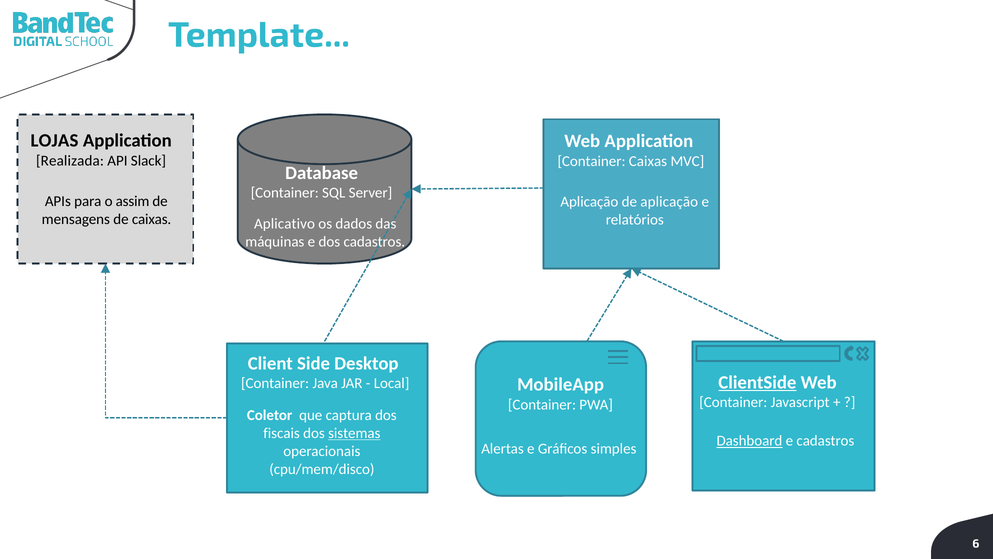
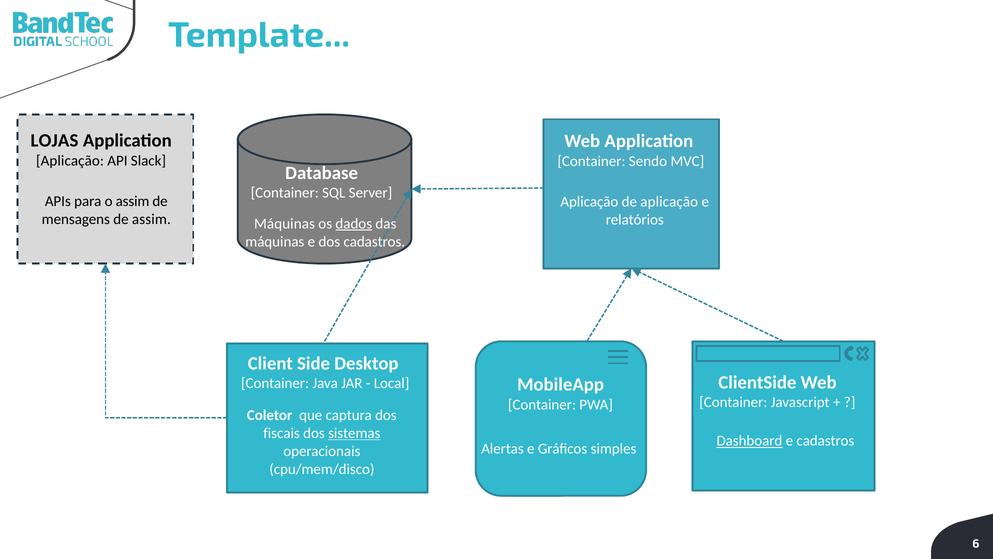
Realizada at (70, 160): Realizada -> Aplicação
Container Caixas: Caixas -> Sendo
de caixas: caixas -> assim
Aplicativo at (285, 223): Aplicativo -> Máquinas
dados underline: none -> present
ClientSide underline: present -> none
